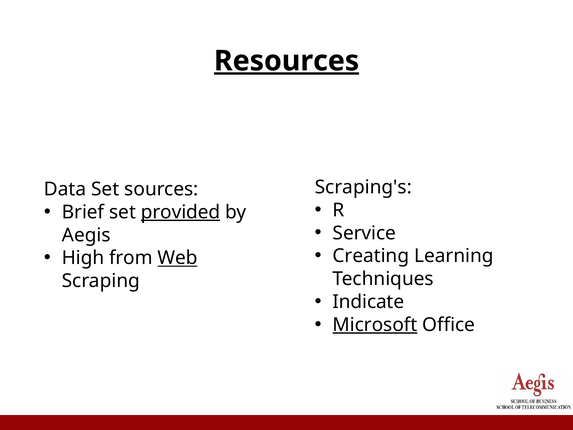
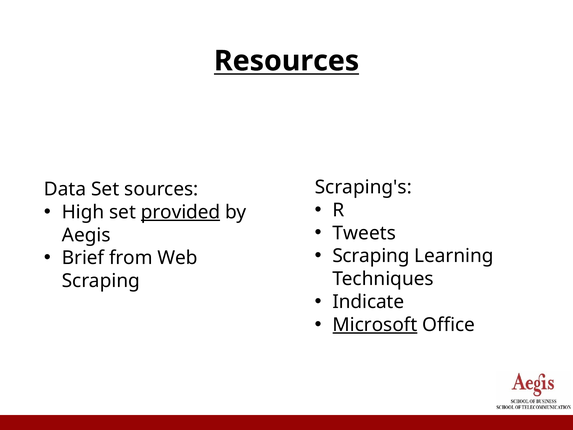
Resources underline: present -> none
Brief: Brief -> High
Service: Service -> Tweets
Creating at (371, 256): Creating -> Scraping
High: High -> Brief
Web underline: present -> none
